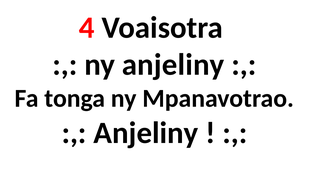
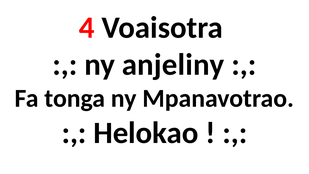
Anjeliny at (146, 133): Anjeliny -> Helokao
